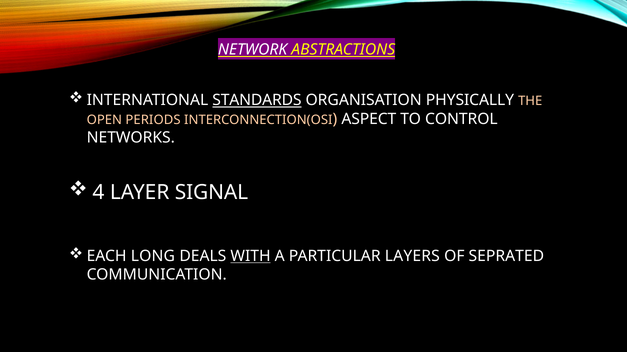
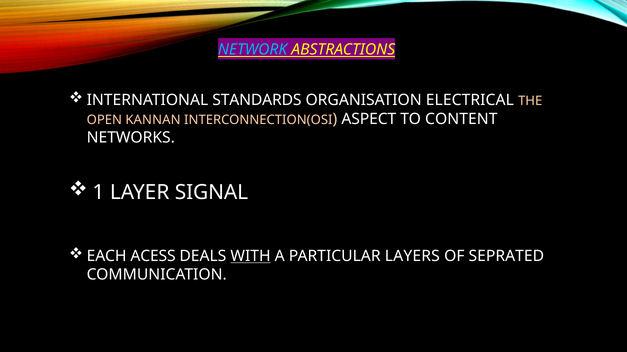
NETWORK colour: white -> light blue
STANDARDS underline: present -> none
PHYSICALLY: PHYSICALLY -> ELECTRICAL
PERIODS: PERIODS -> KANNAN
CONTROL: CONTROL -> CONTENT
4: 4 -> 1
LONG: LONG -> ACESS
